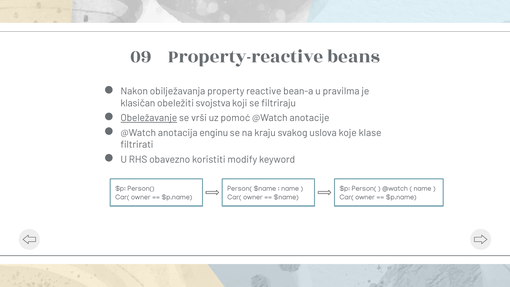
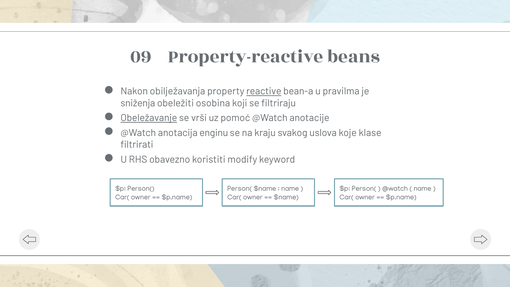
reactive underline: none -> present
klasičan: klasičan -> sniženja
svojstva: svojstva -> osobina
